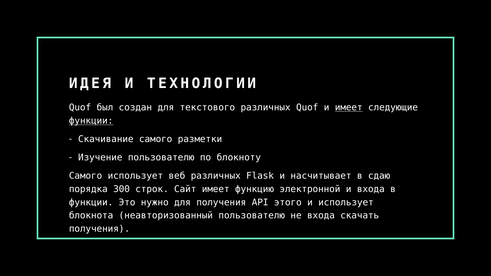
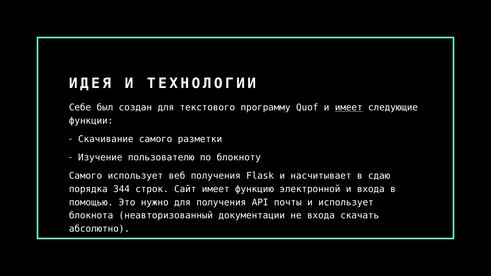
Quof at (80, 108): Quof -> Себе
текстового различных: различных -> программу
функции at (91, 121) underline: present -> none
веб различных: различных -> получения
300: 300 -> 344
функции at (91, 203): функции -> помощью
этого: этого -> почты
неавторизованный пользователю: пользователю -> документации
получения at (99, 229): получения -> абсолютно
